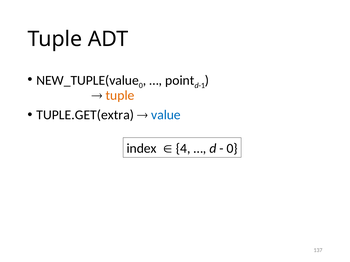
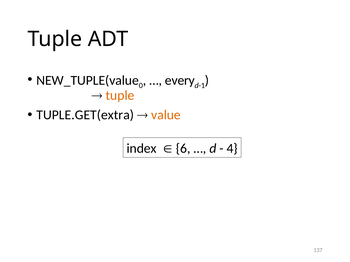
point: point -> every
value colour: blue -> orange
4: 4 -> 6
0 at (232, 149): 0 -> 4
